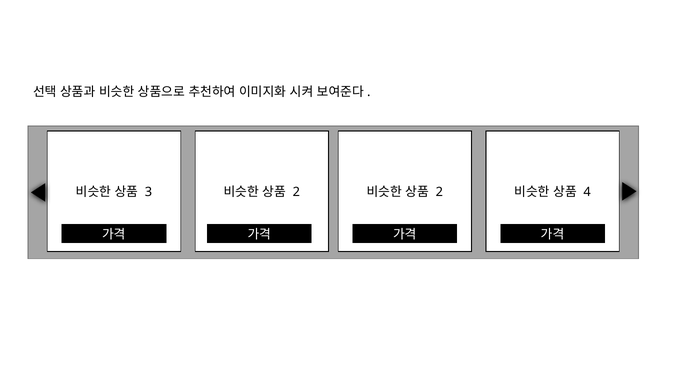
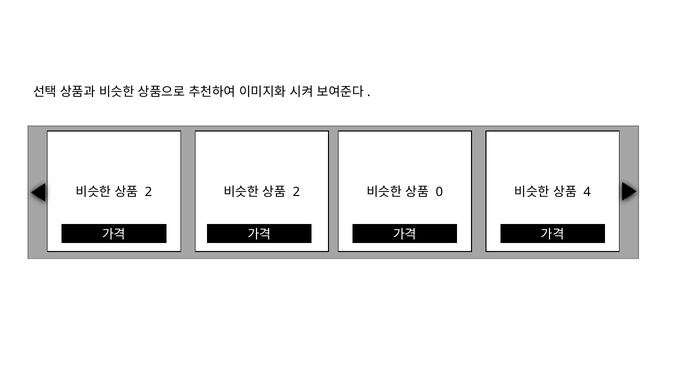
3 at (149, 192): 3 -> 2
2 at (439, 192): 2 -> 0
